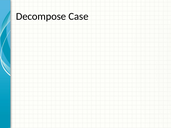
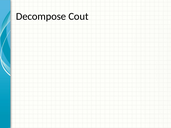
Case: Case -> Cout
